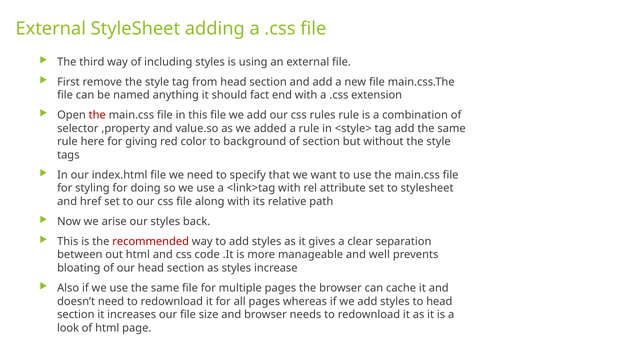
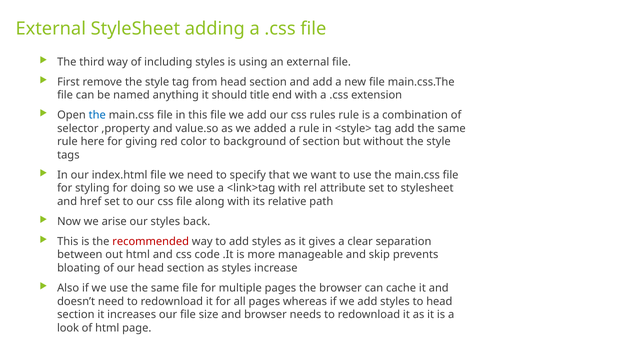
fact: fact -> title
the at (97, 115) colour: red -> blue
well: well -> skip
